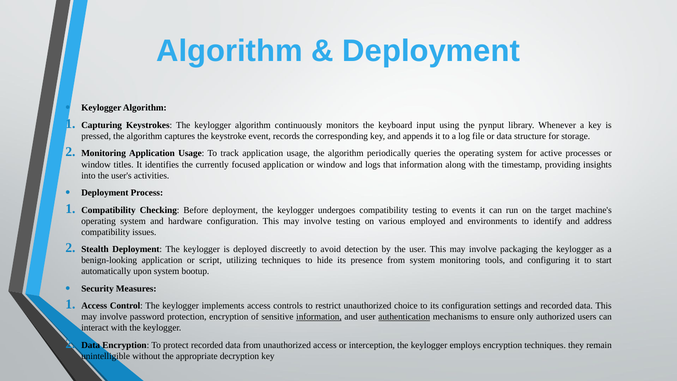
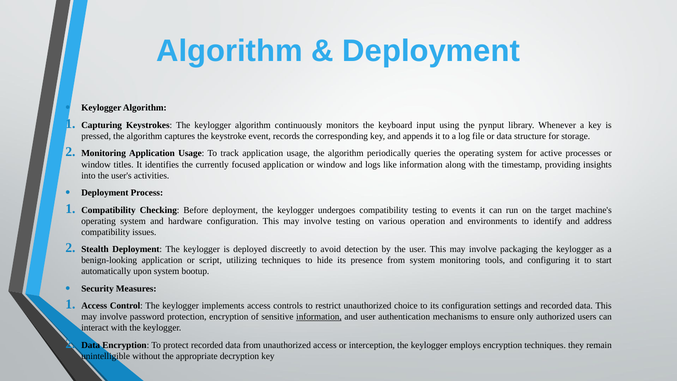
that: that -> like
employed: employed -> operation
authentication underline: present -> none
